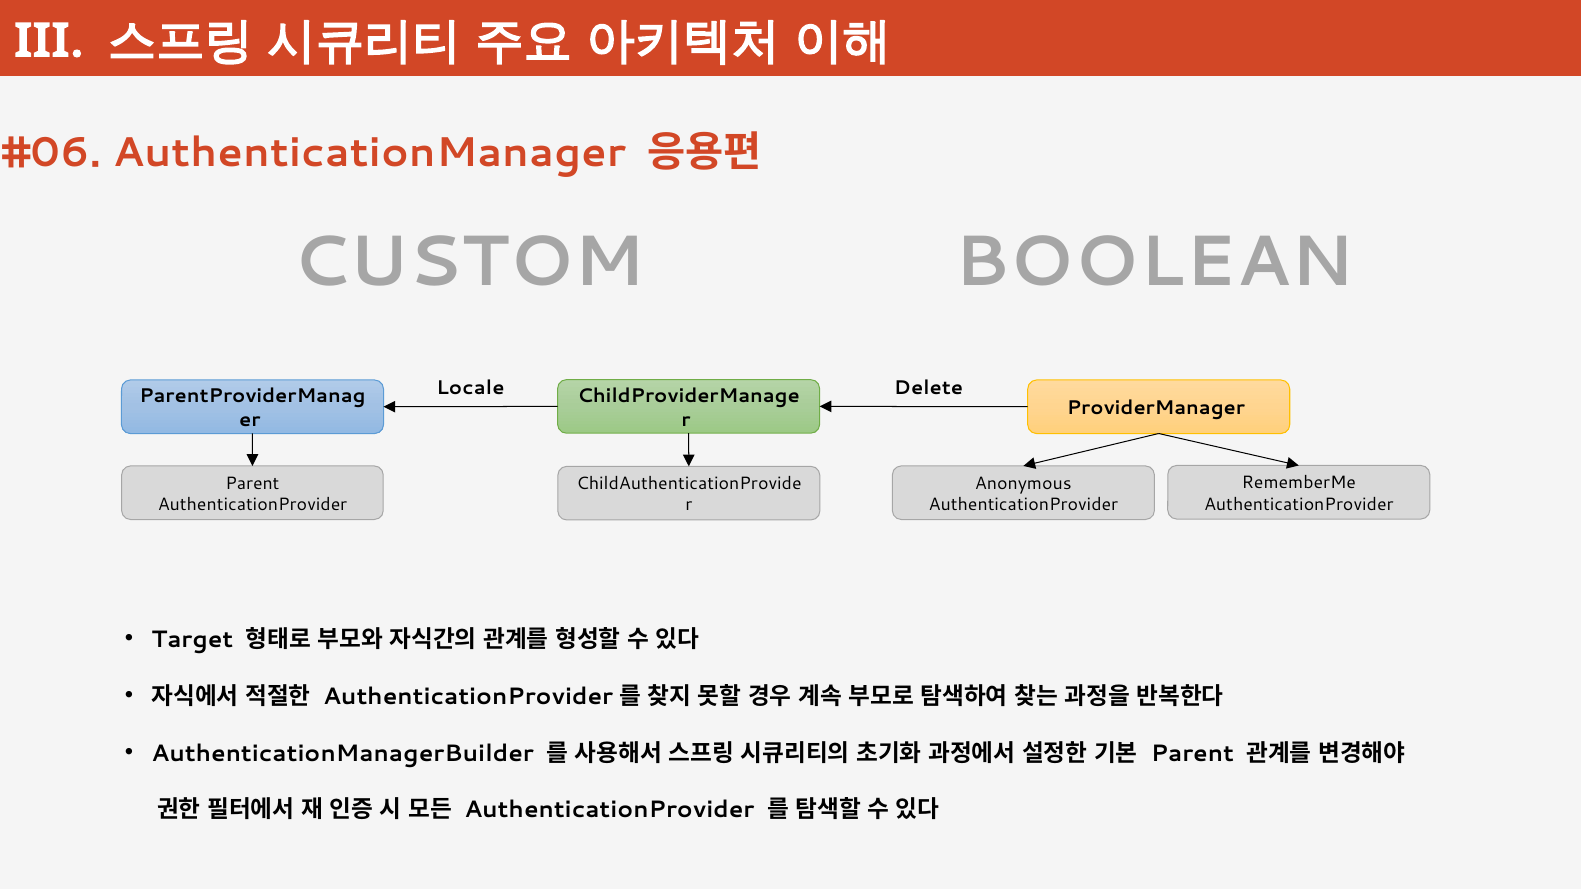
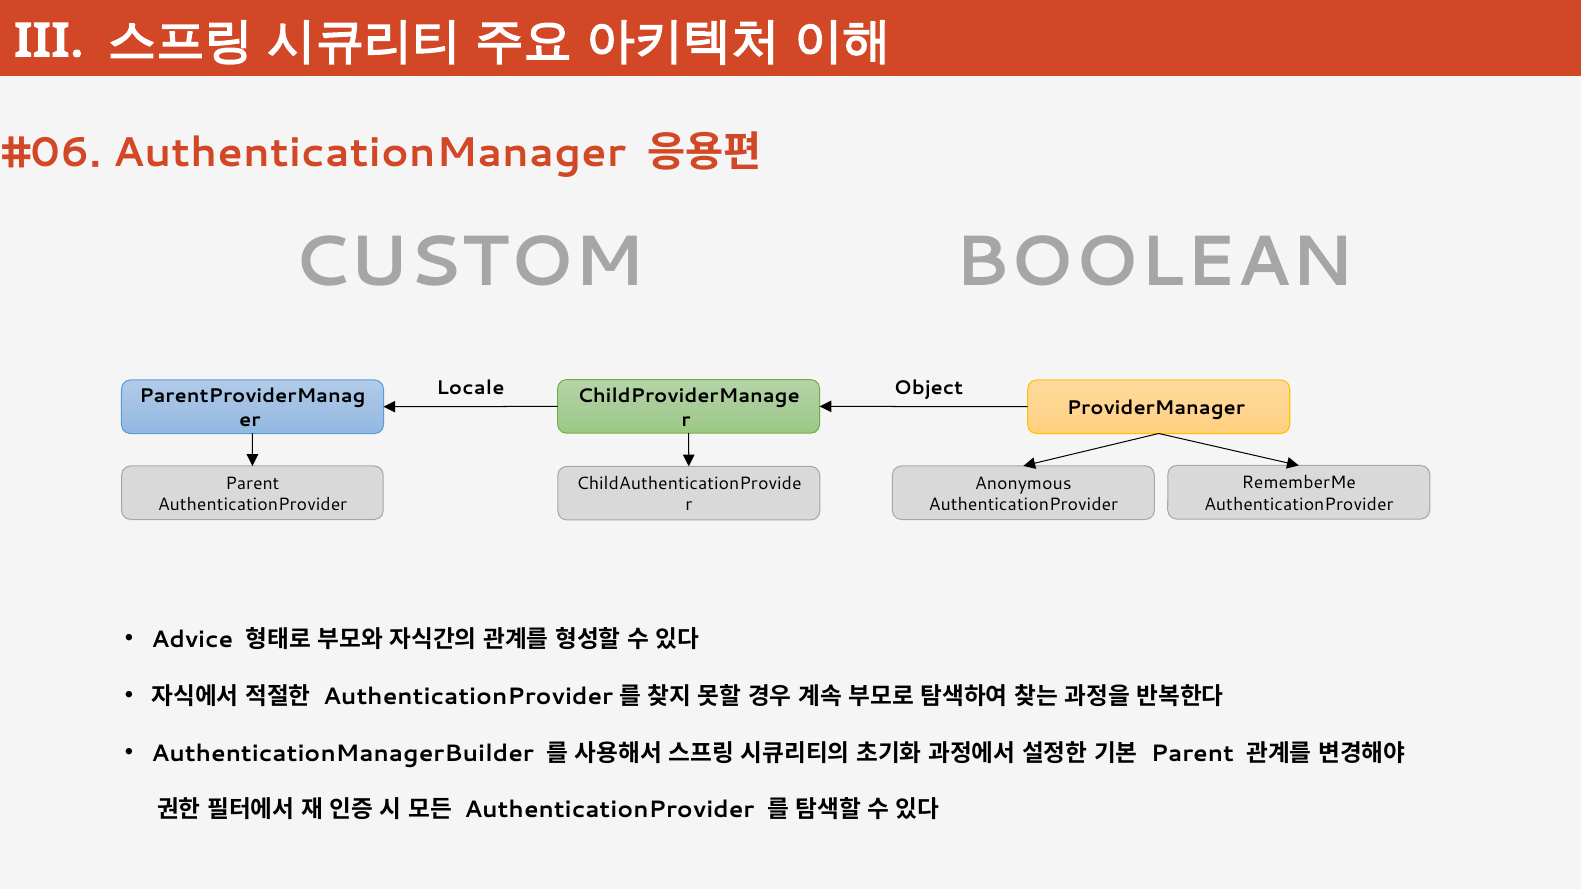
Delete: Delete -> Object
Target: Target -> Advice
